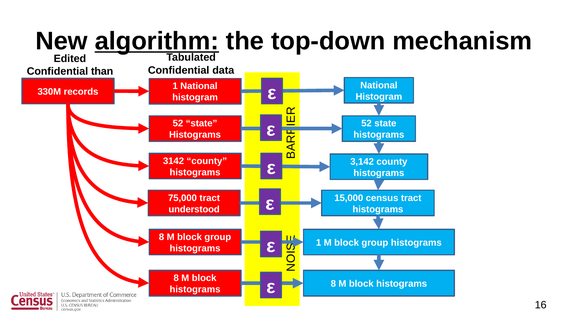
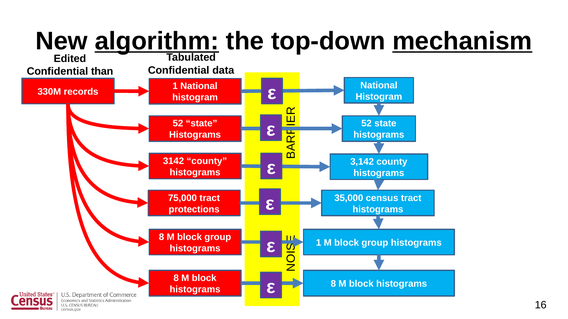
mechanism underline: none -> present
15,000: 15,000 -> 35,000
understood: understood -> protections
